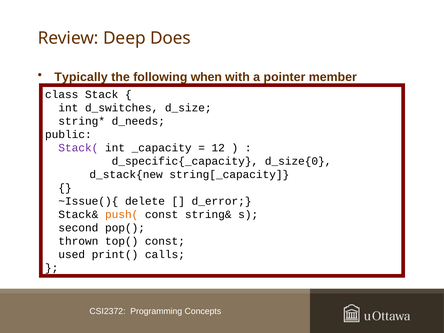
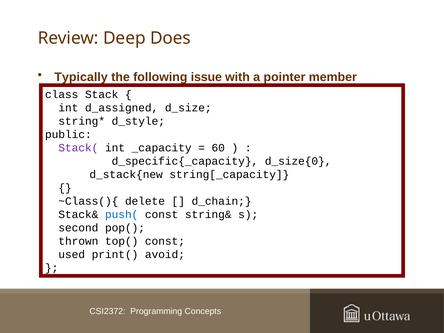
when: when -> issue
d_switches: d_switches -> d_assigned
d_needs: d_needs -> d_style
12: 12 -> 60
~Issue(){: ~Issue(){ -> ~Class(){
d_error: d_error -> d_chain
push( colour: orange -> blue
calls: calls -> avoid
